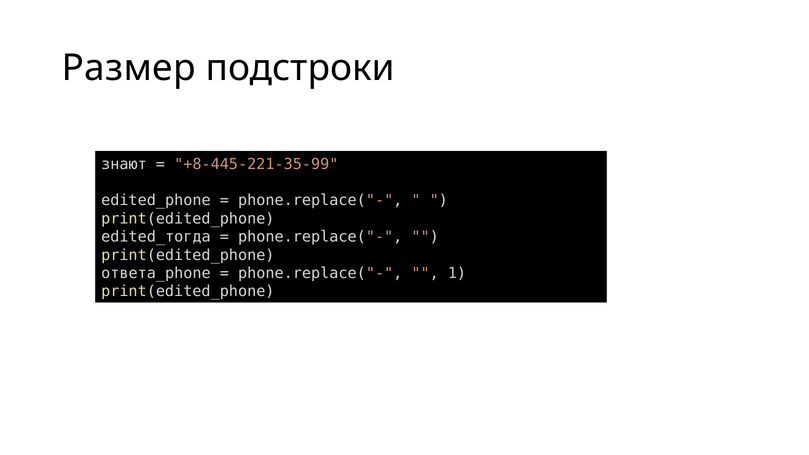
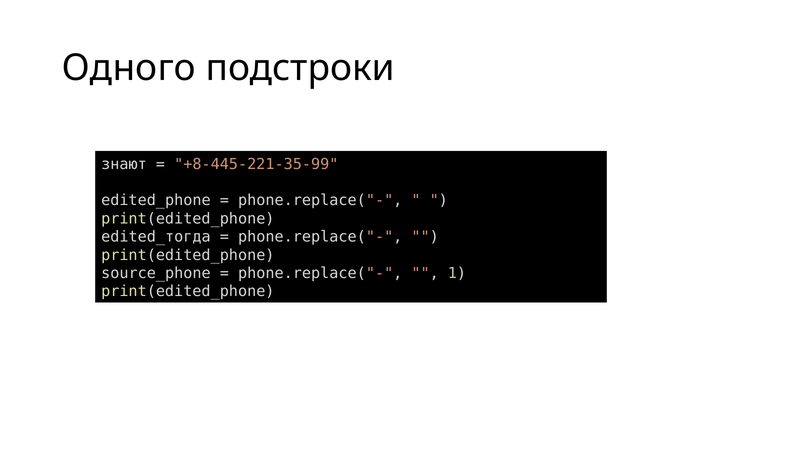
Размер: Размер -> Одного
ответа_phone: ответа_phone -> source_phone
